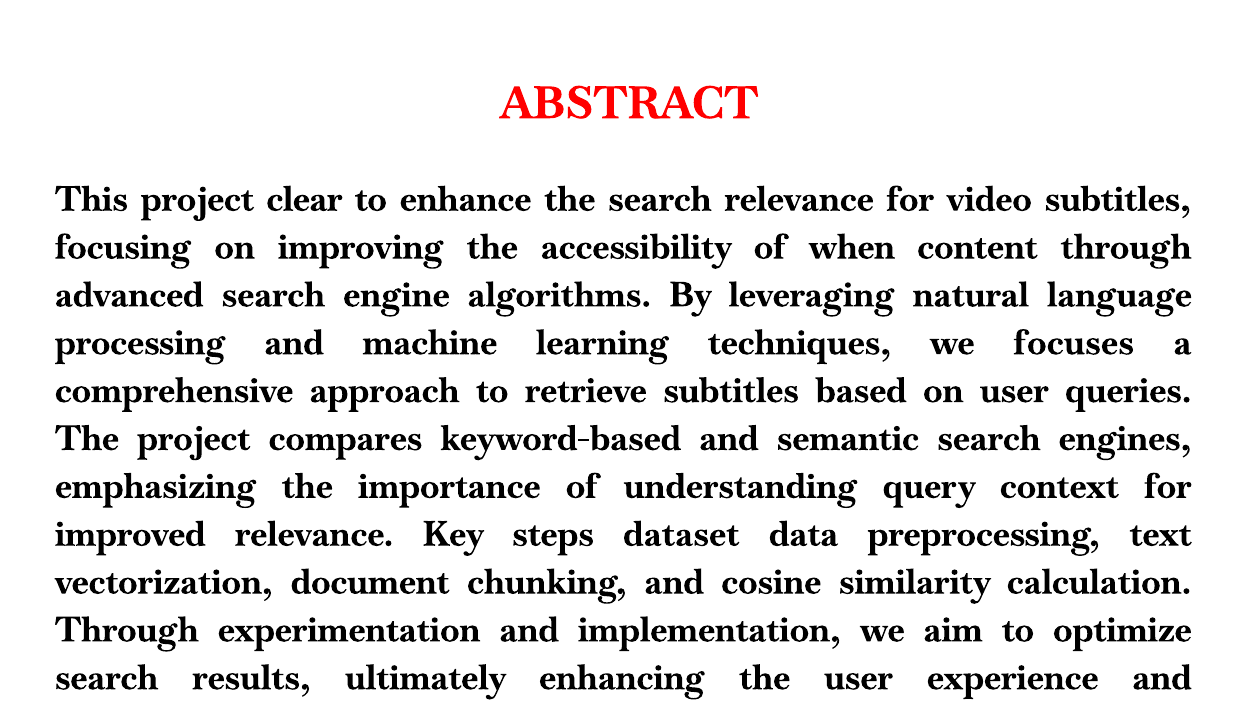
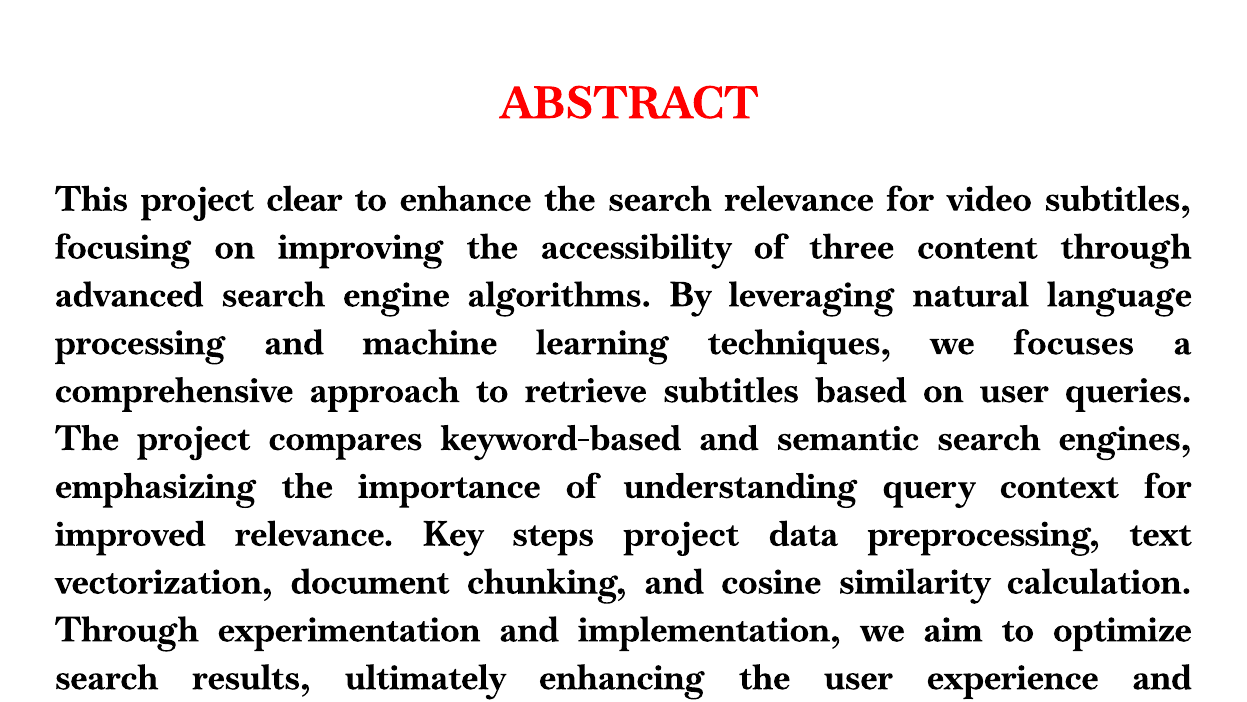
when: when -> three
steps dataset: dataset -> project
